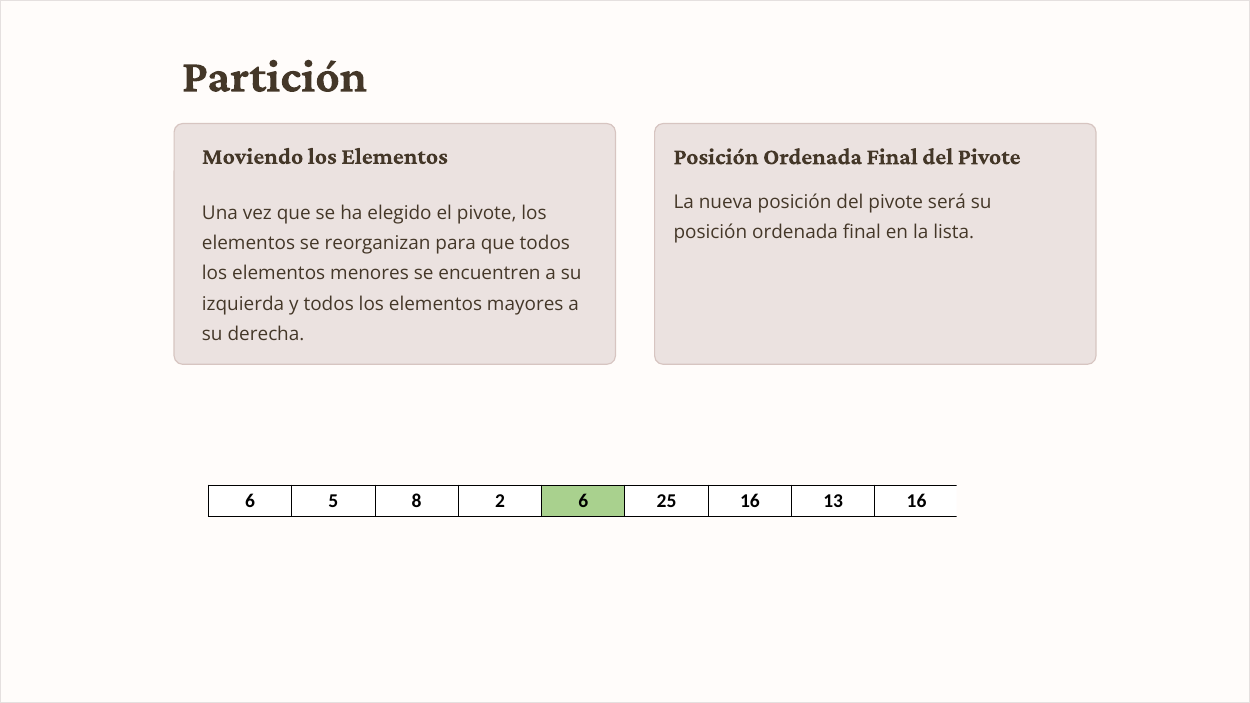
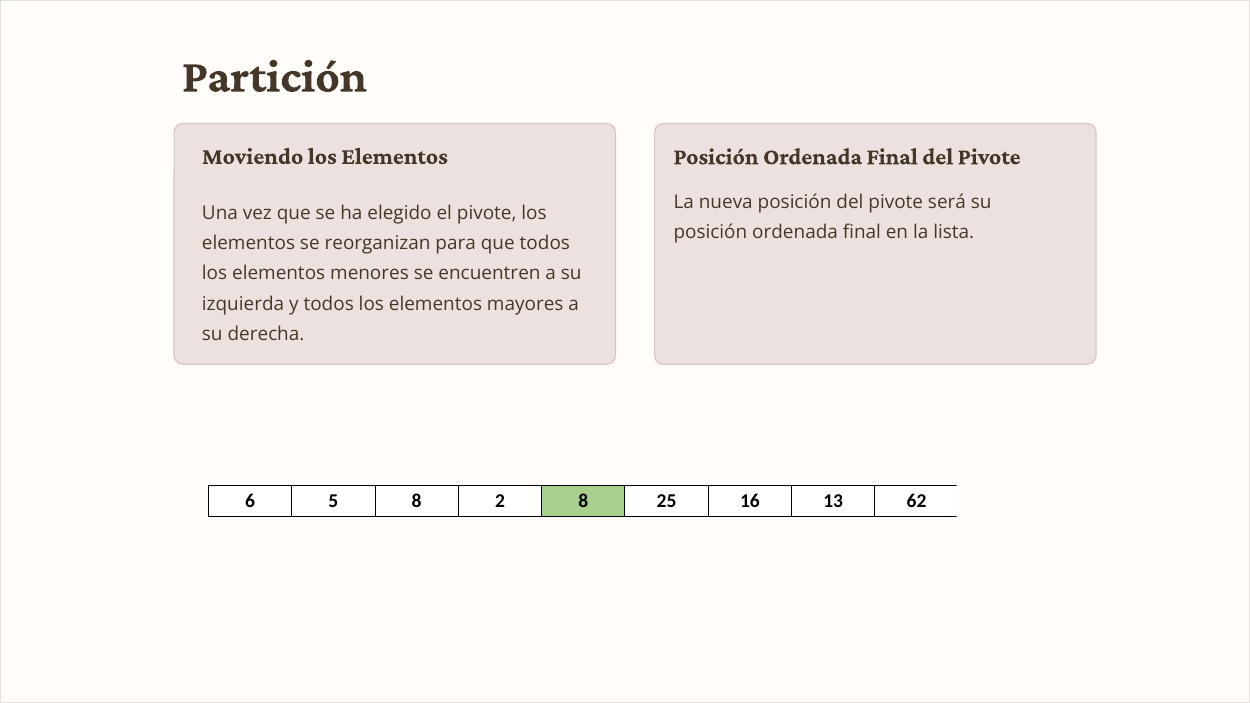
2 6: 6 -> 8
13 16: 16 -> 62
